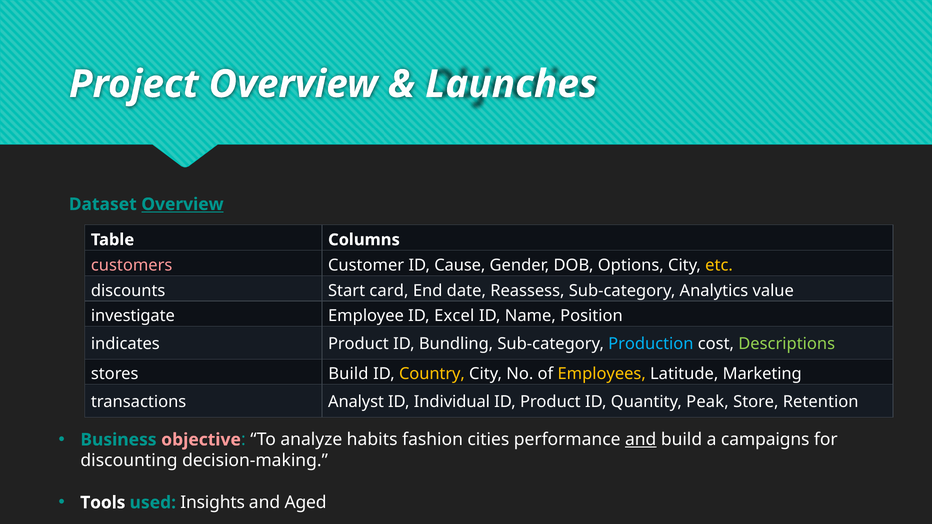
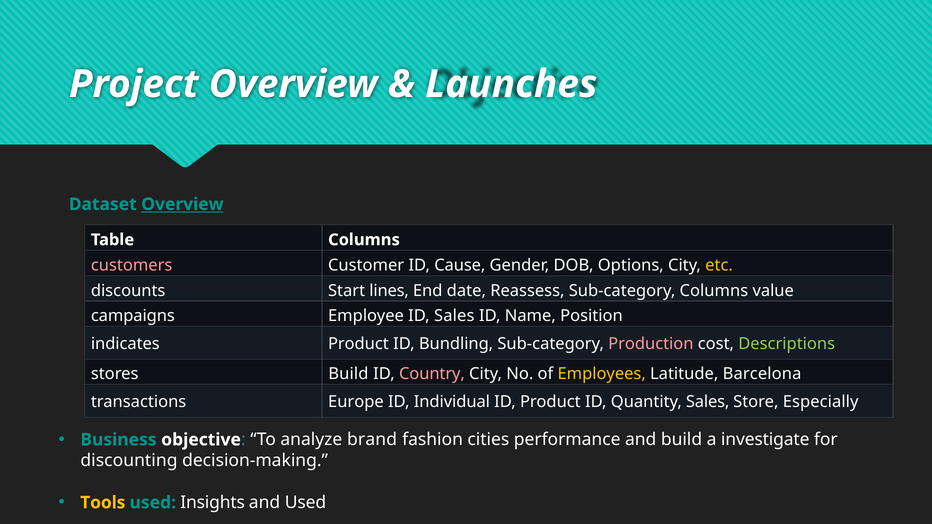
card: card -> lines
Sub-category Analytics: Analytics -> Columns
investigate: investigate -> campaigns
ID Excel: Excel -> Sales
Production colour: light blue -> pink
Country colour: yellow -> pink
Marketing: Marketing -> Barcelona
Analyst: Analyst -> Europe
Quantity Peak: Peak -> Sales
Retention: Retention -> Especially
objective colour: pink -> white
habits: habits -> brand
and at (641, 440) underline: present -> none
campaigns: campaigns -> investigate
Tools colour: white -> yellow
and Aged: Aged -> Used
